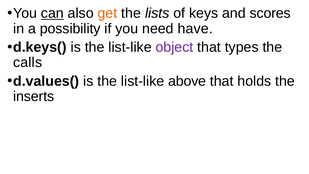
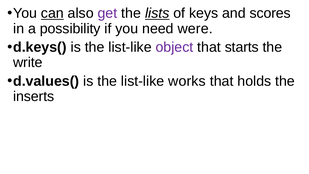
get colour: orange -> purple
lists underline: none -> present
have: have -> were
types: types -> starts
calls: calls -> write
above: above -> works
